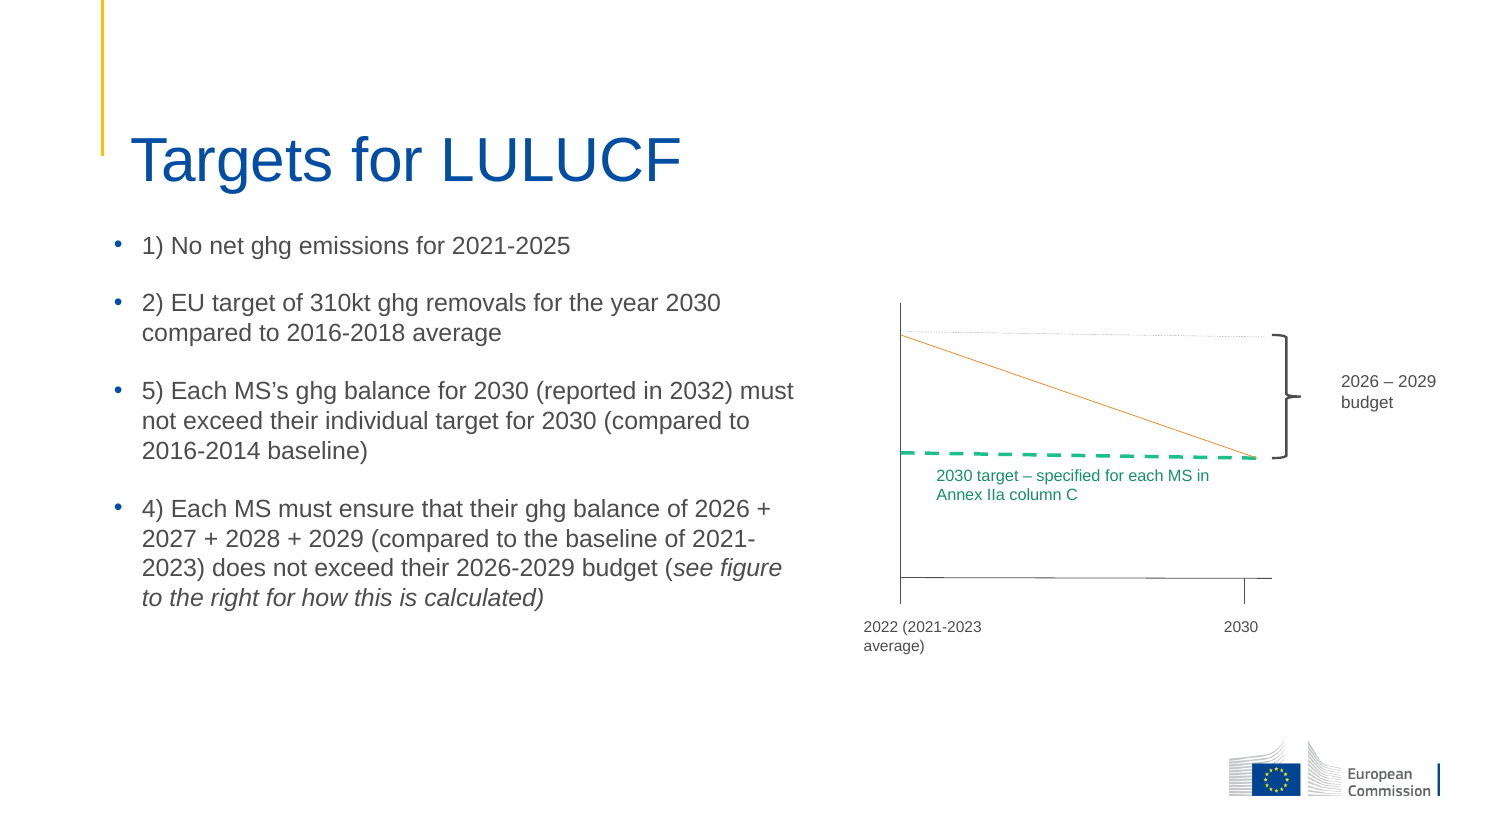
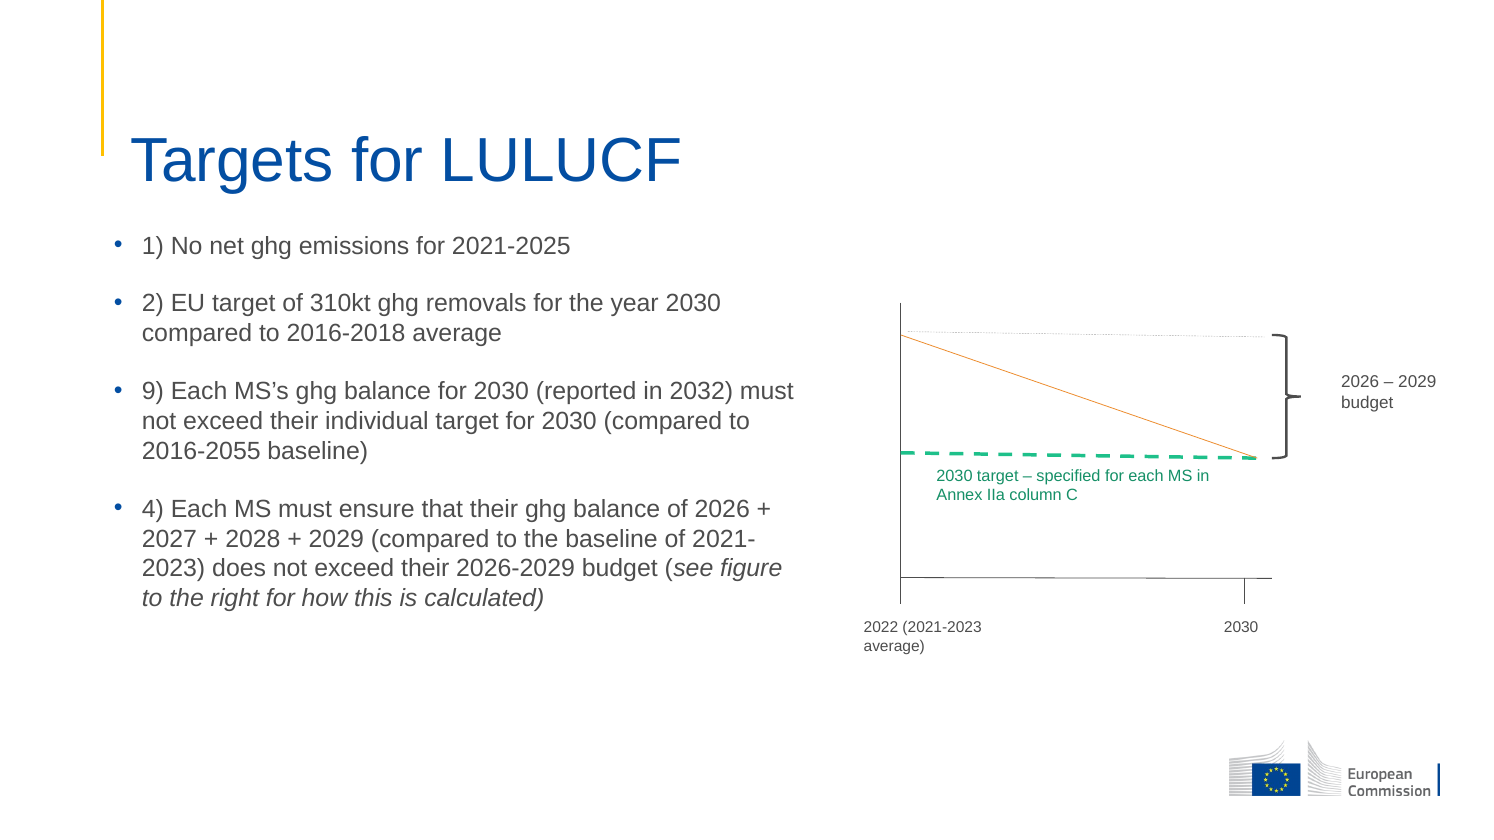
5: 5 -> 9
2016-2014: 2016-2014 -> 2016-2055
